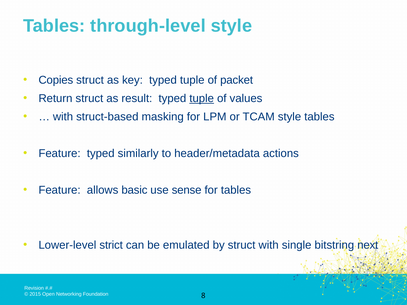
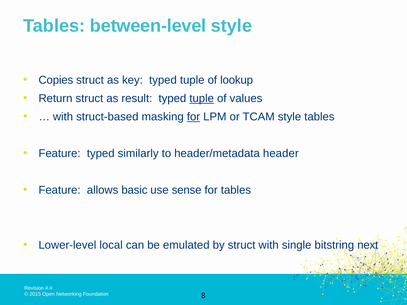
through-level: through-level -> between-level
packet: packet -> lookup
for at (193, 117) underline: none -> present
actions: actions -> header
strict: strict -> local
